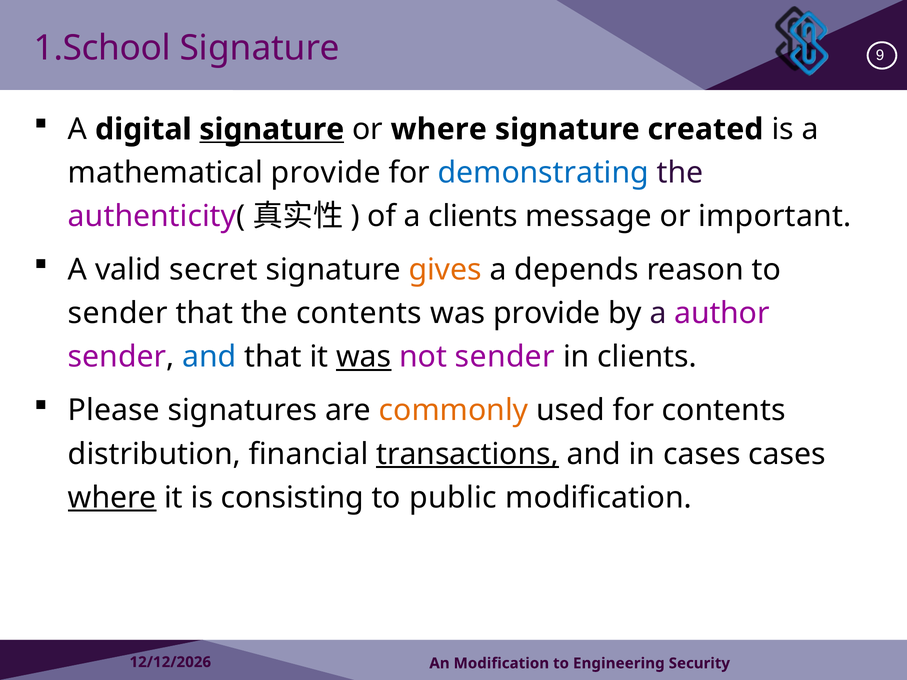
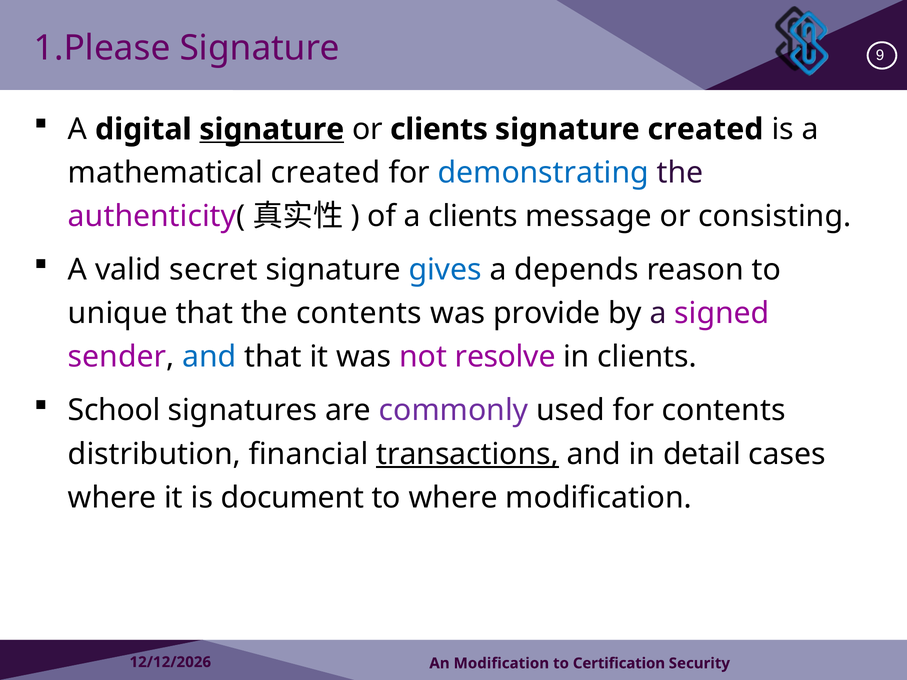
1.School: 1.School -> 1.Please
or where: where -> clients
mathematical provide: provide -> created
important: important -> consisting
gives colour: orange -> blue
sender at (118, 314): sender -> unique
author: author -> signed
was at (364, 357) underline: present -> none
not sender: sender -> resolve
Please: Please -> School
commonly colour: orange -> purple
in cases: cases -> detail
where at (112, 498) underline: present -> none
consisting: consisting -> document
to public: public -> where
Engineering: Engineering -> Certification
